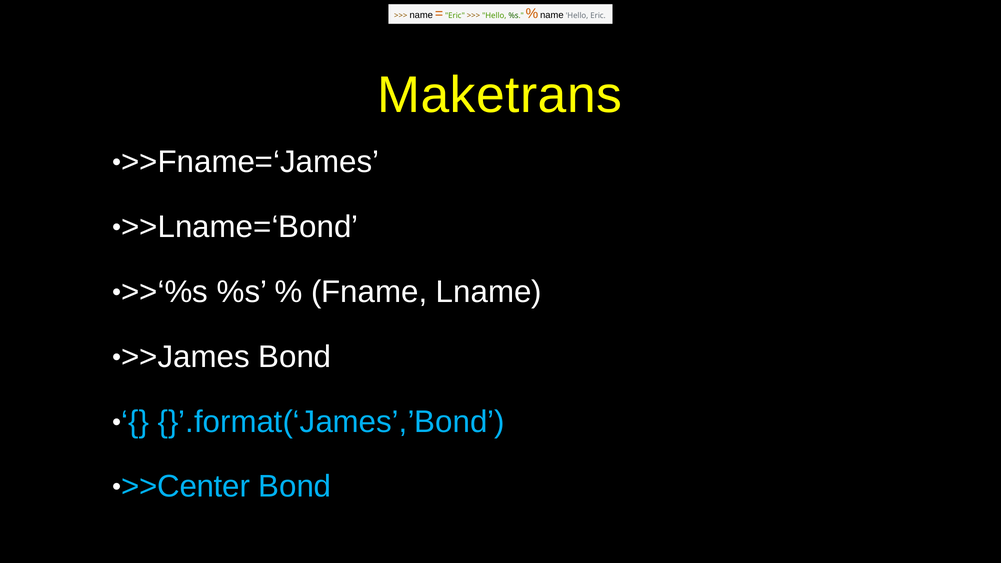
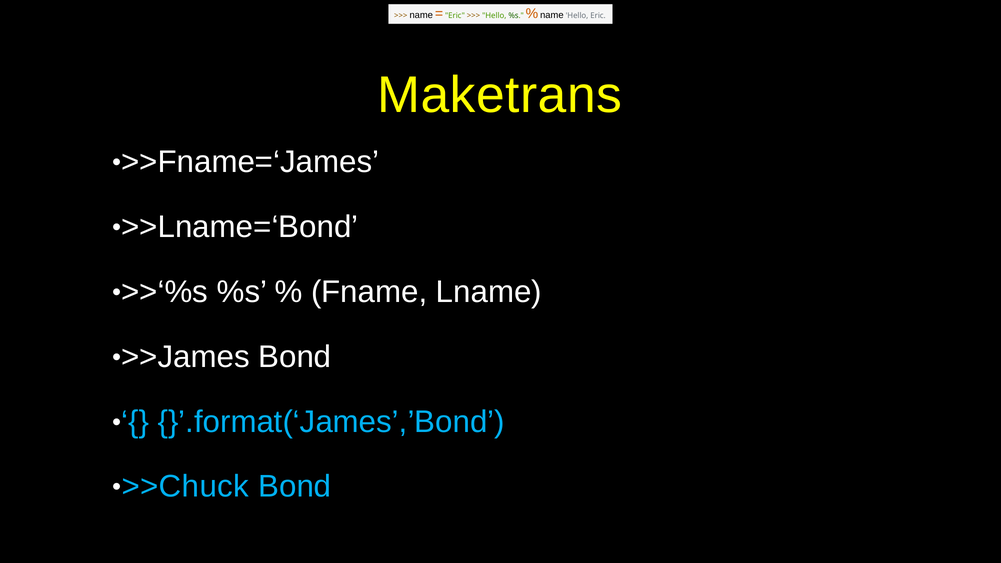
>>Center: >>Center -> >>Chuck
